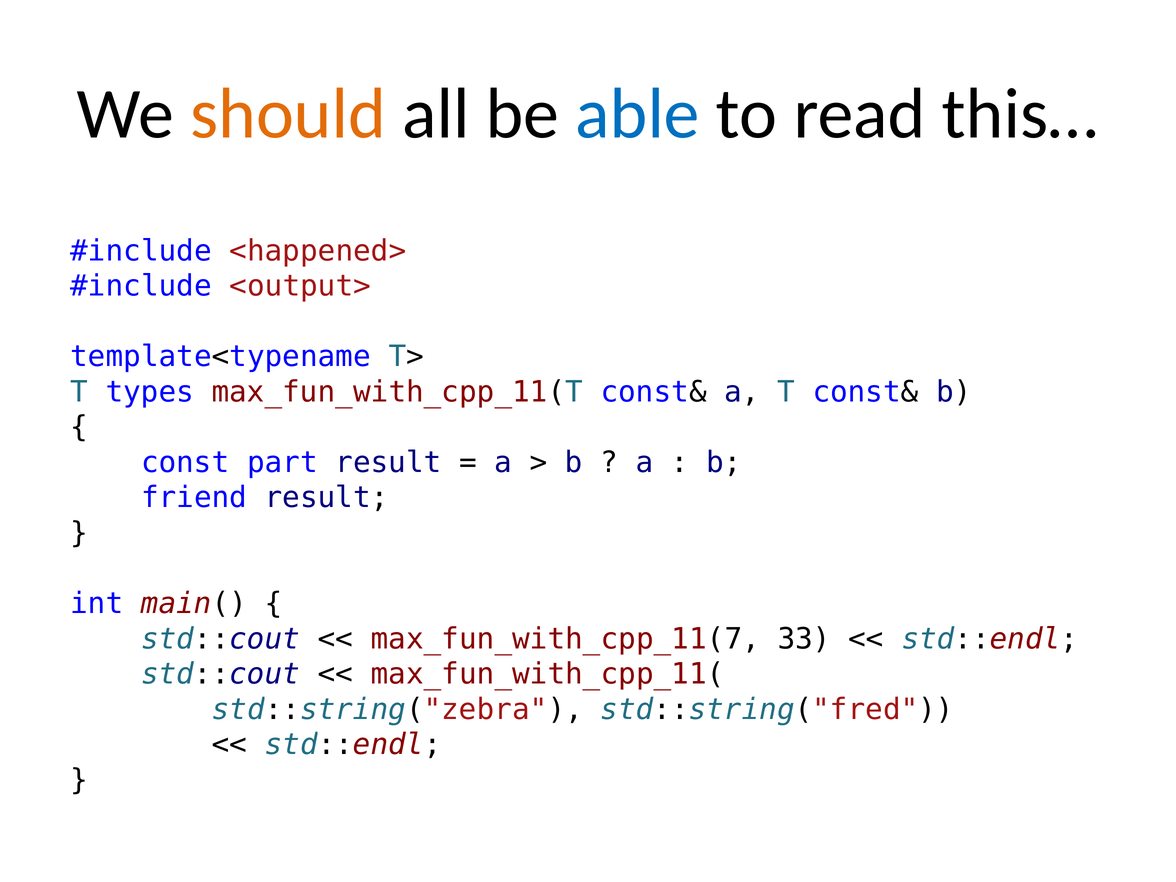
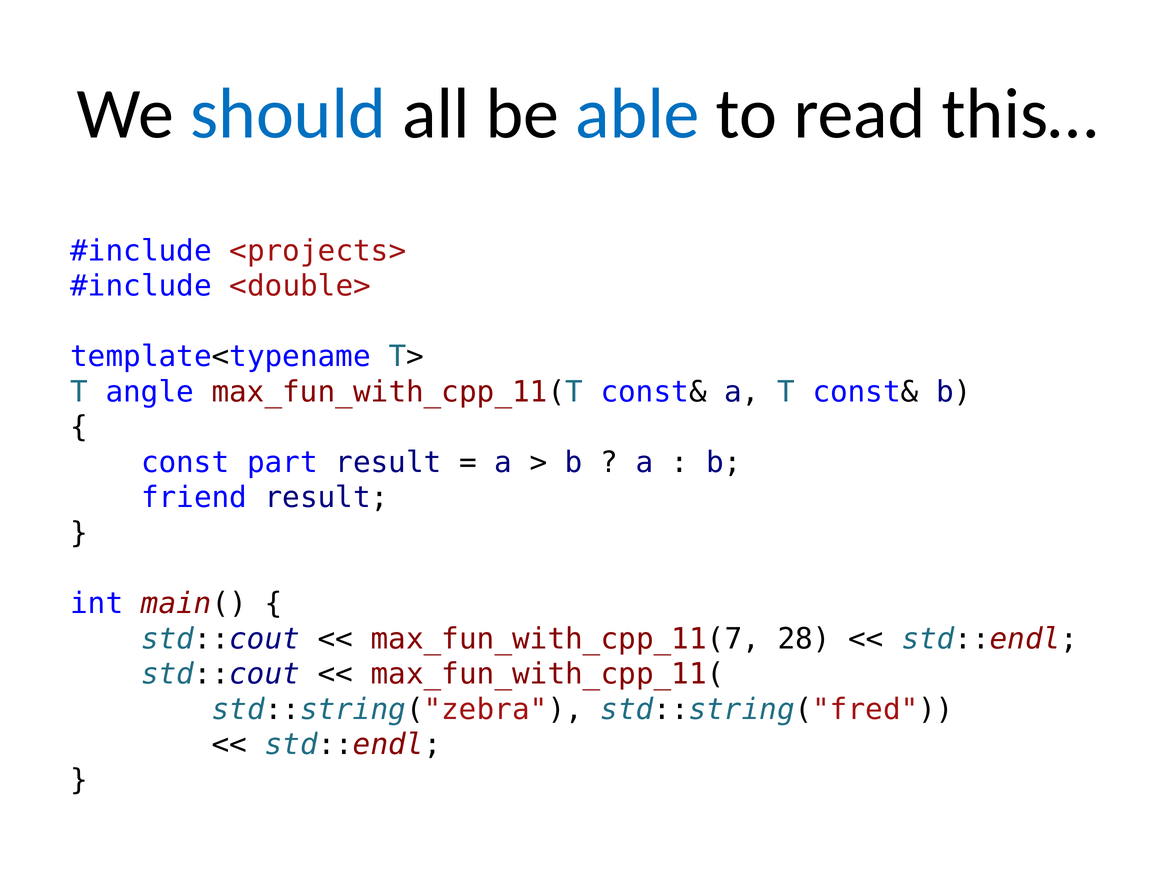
should colour: orange -> blue
<happened>: <happened> -> <projects>
<output>: <output> -> <double>
types: types -> angle
33: 33 -> 28
